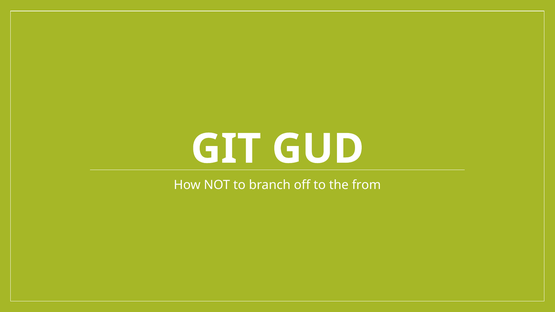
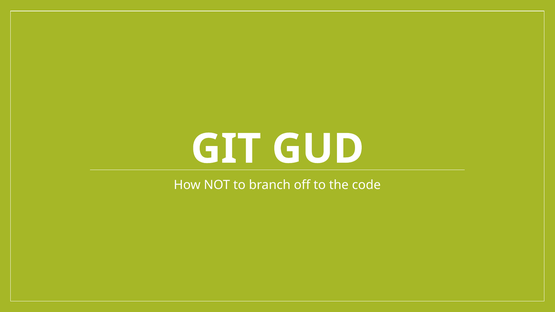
from: from -> code
